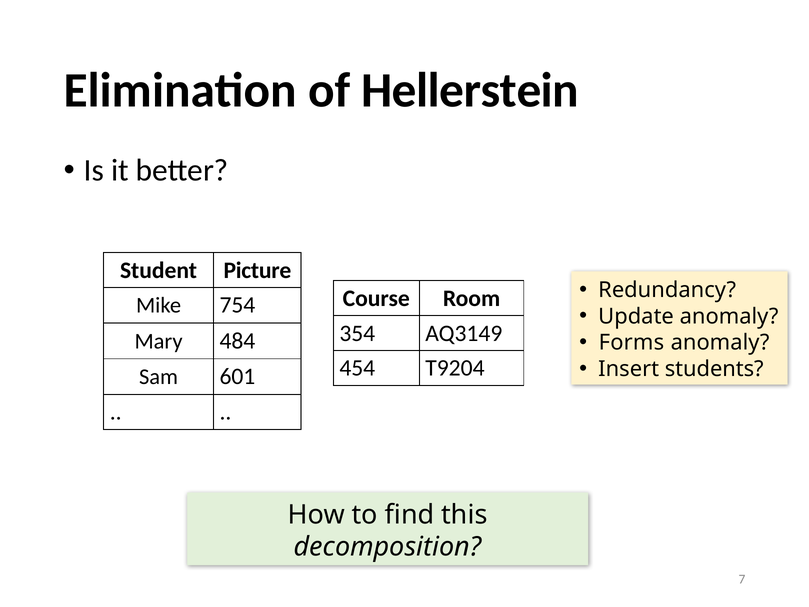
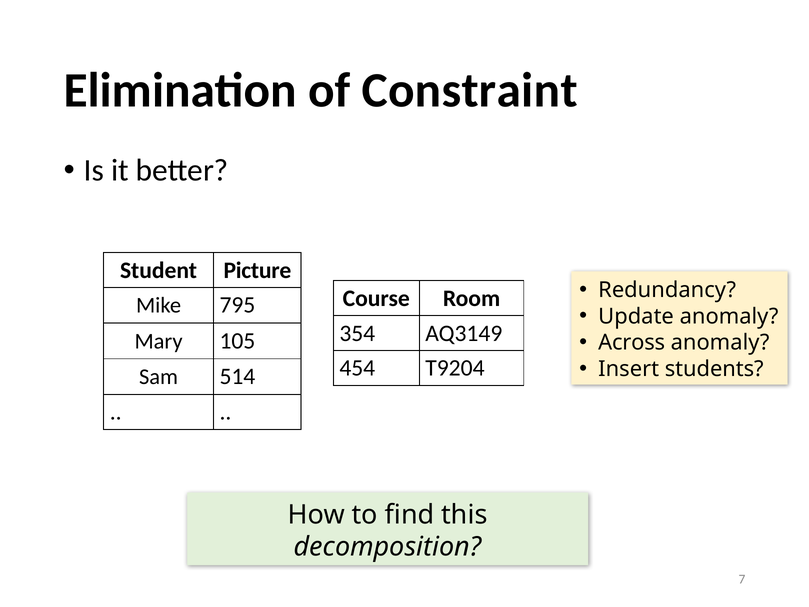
Hellerstein: Hellerstein -> Constraint
754: 754 -> 795
Forms: Forms -> Across
484: 484 -> 105
601: 601 -> 514
